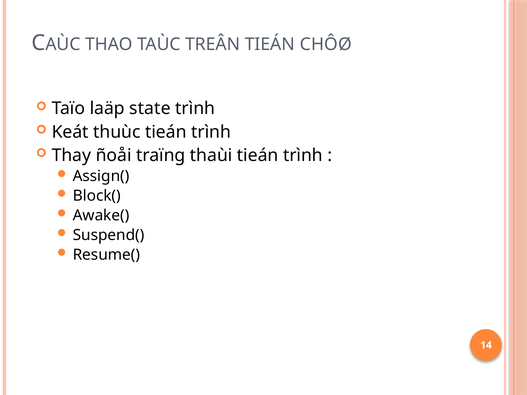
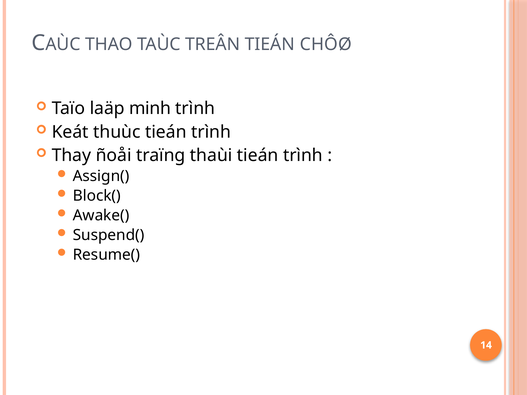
state: state -> minh
